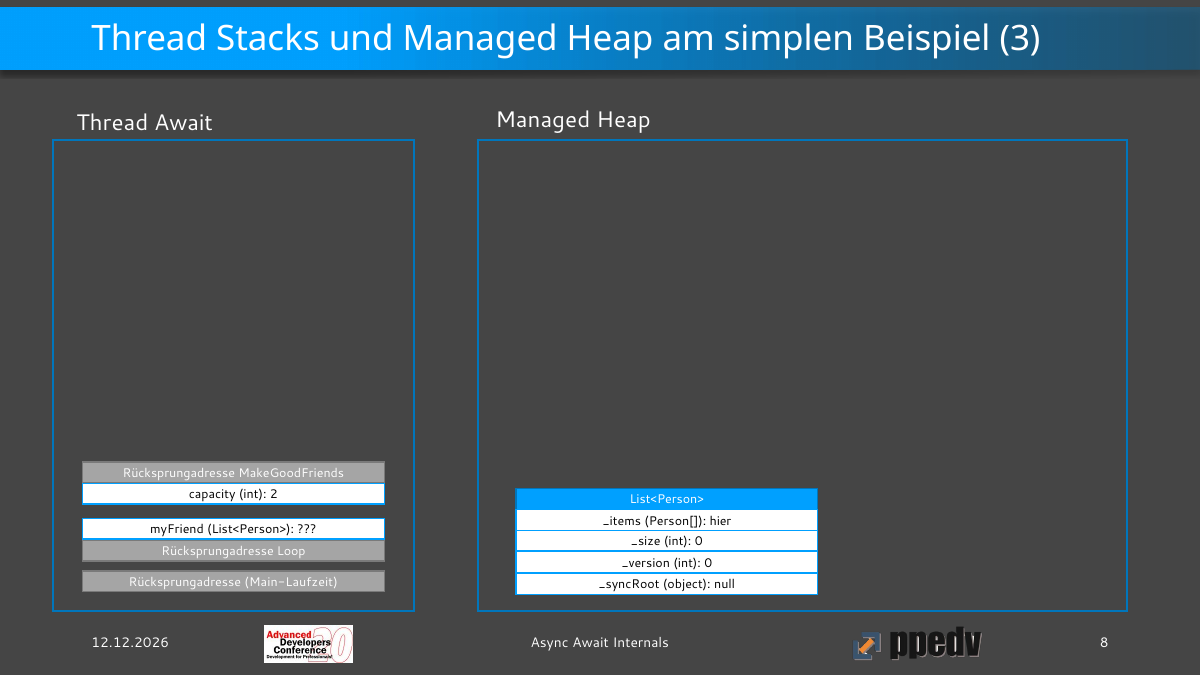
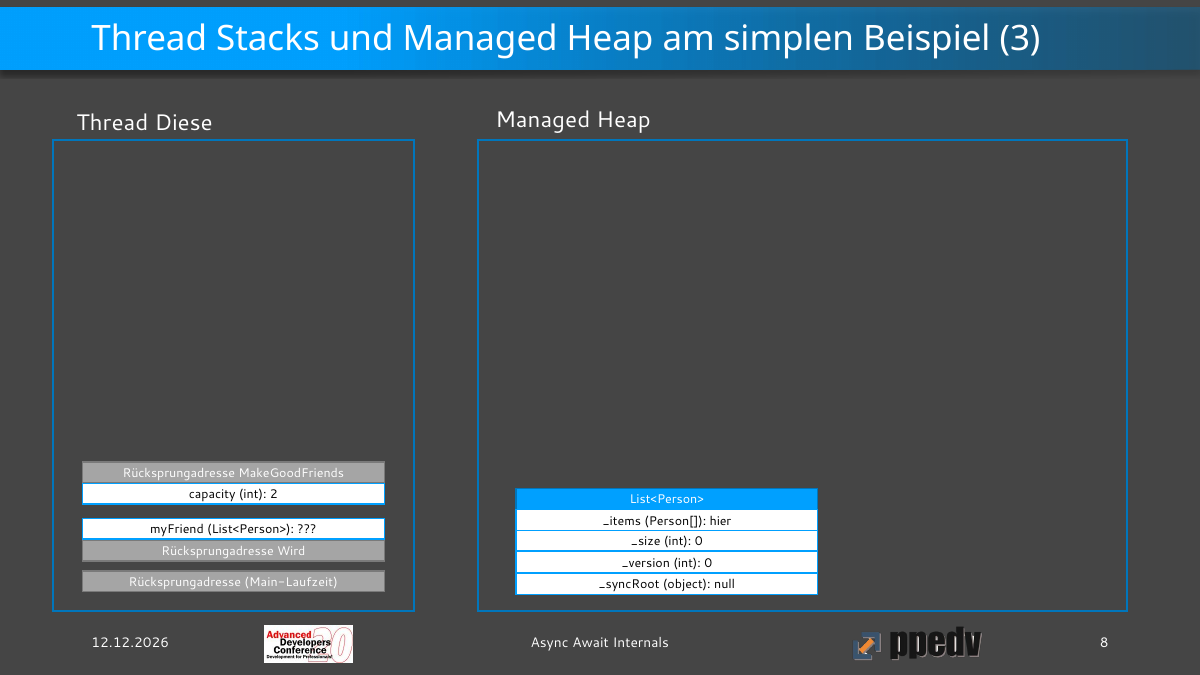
Thread Await: Await -> Diese
Loop: Loop -> Wird
